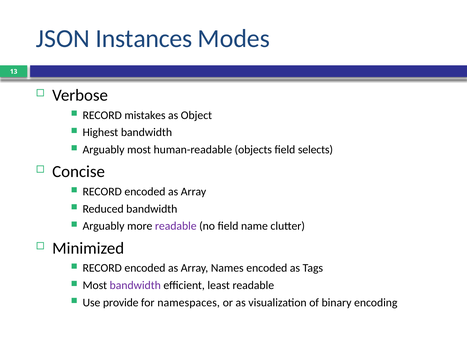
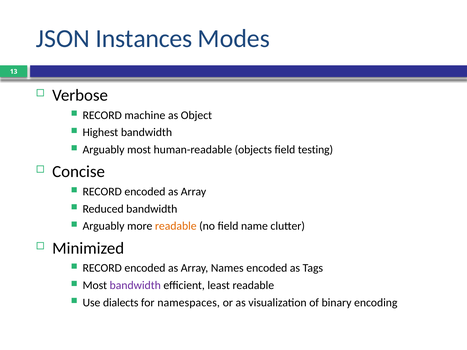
mistakes: mistakes -> machine
selects: selects -> testing
readable at (176, 226) colour: purple -> orange
provide: provide -> dialects
